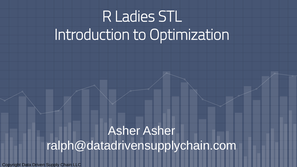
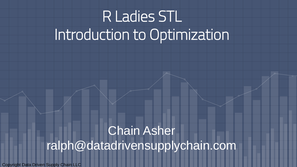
Asher at (124, 131): Asher -> Chain
